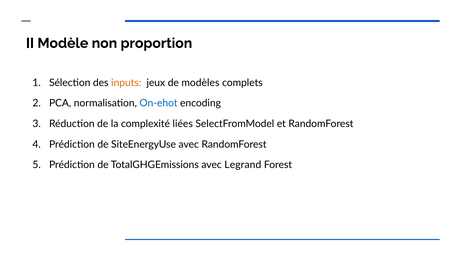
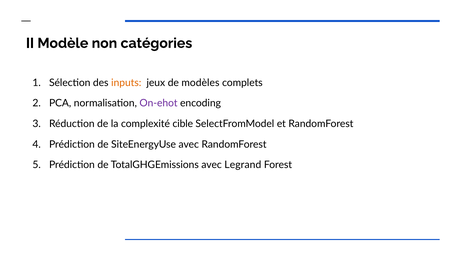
proportion: proportion -> catégories
On-ehot colour: blue -> purple
liées: liées -> cible
